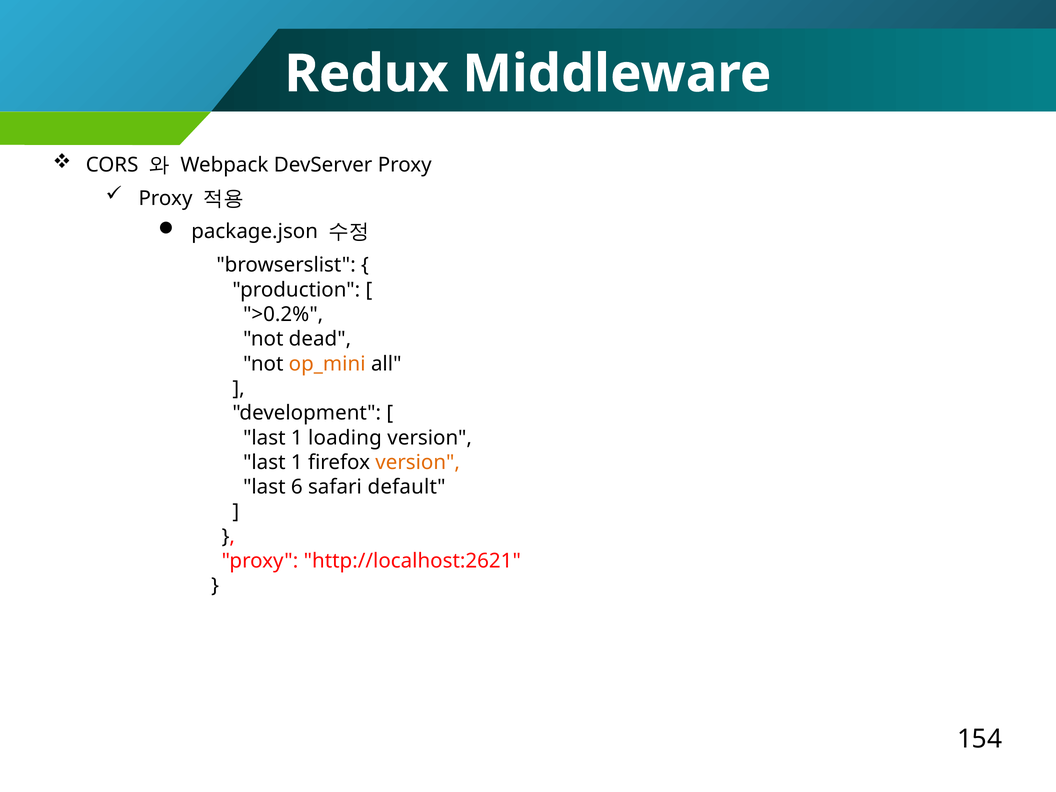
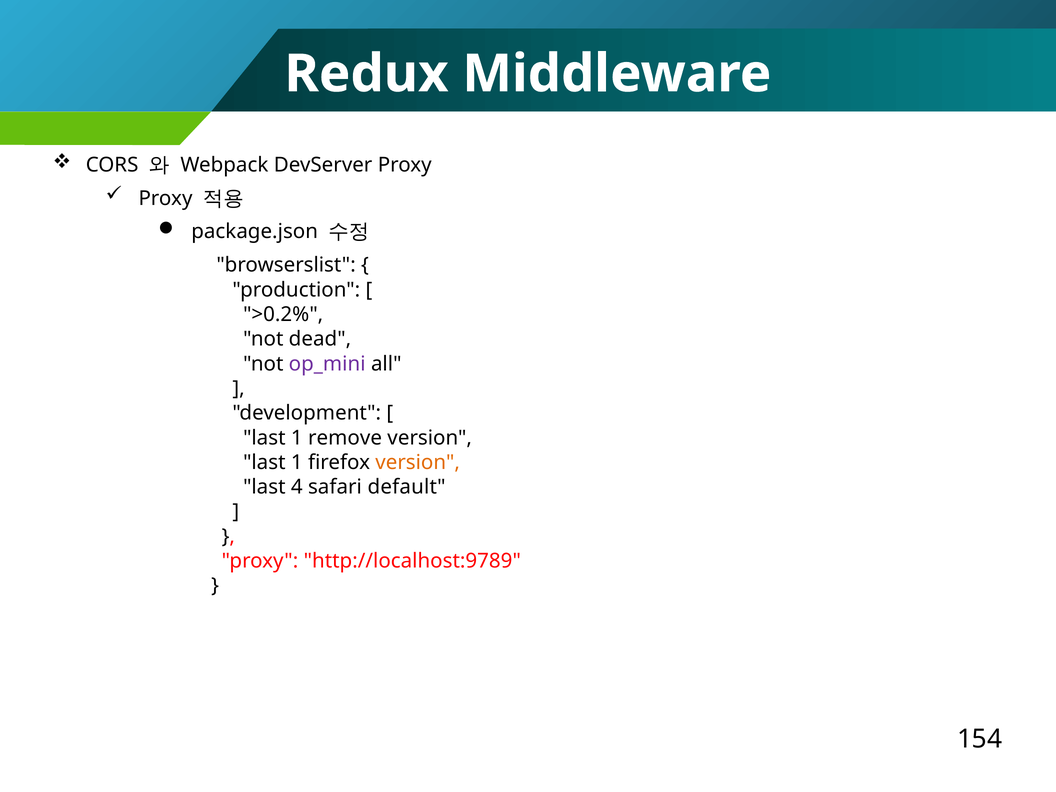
op_mini colour: orange -> purple
loading: loading -> remove
6: 6 -> 4
http://localhost:2621: http://localhost:2621 -> http://localhost:9789
